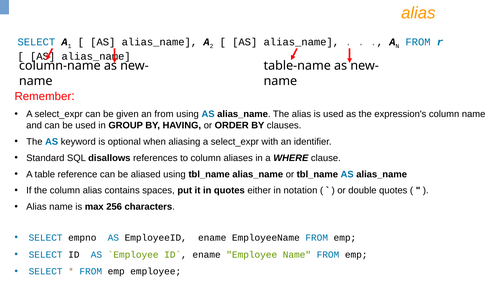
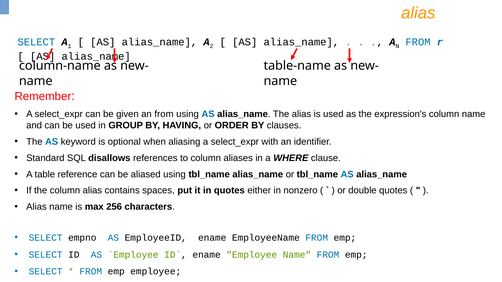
notation: notation -> nonzero
